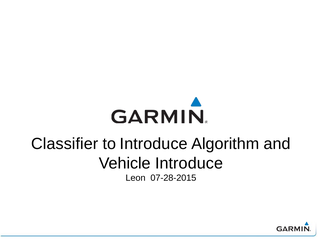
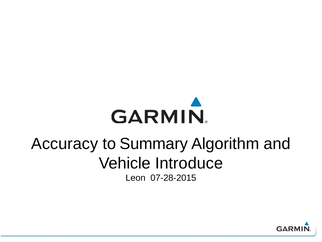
Classifier: Classifier -> Accuracy
to Introduce: Introduce -> Summary
